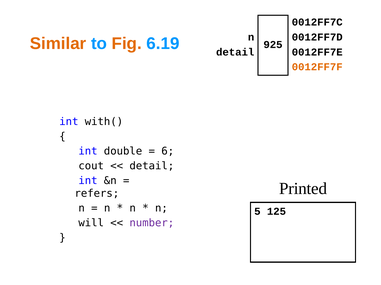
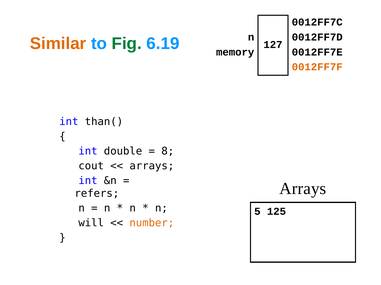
Fig colour: orange -> green
925: 925 -> 127
detail at (235, 52): detail -> memory
with(: with( -> than(
6: 6 -> 8
detail at (152, 166): detail -> arrays
Printed at (303, 189): Printed -> Arrays
number colour: purple -> orange
